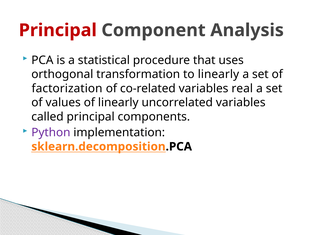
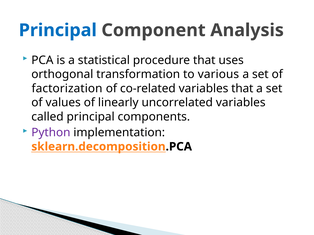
Principal at (58, 30) colour: red -> blue
to linearly: linearly -> various
variables real: real -> that
